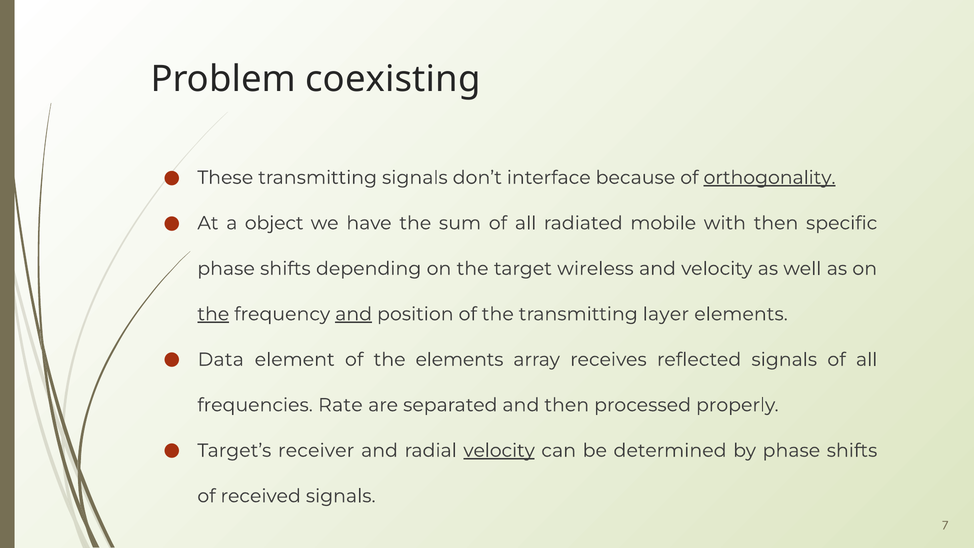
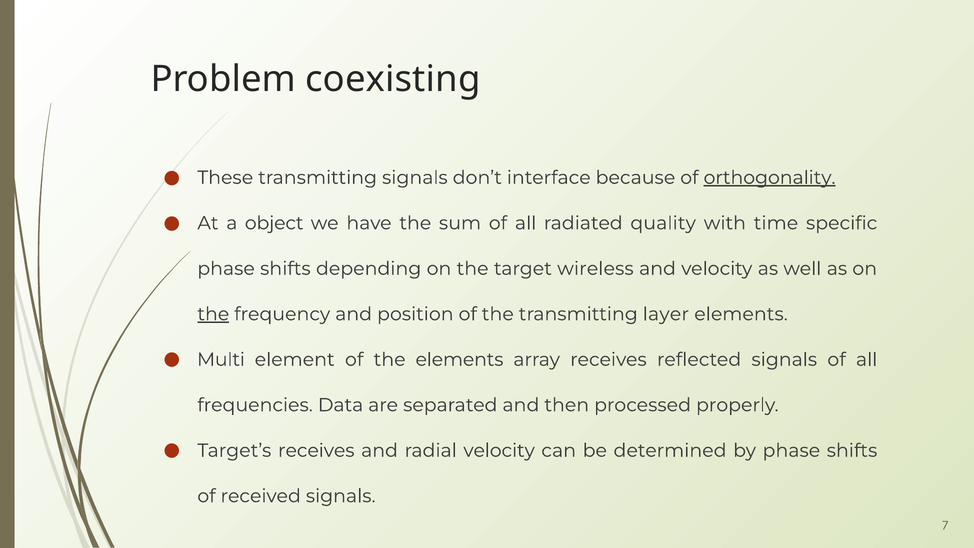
mobile: mobile -> quality
with then: then -> time
and at (354, 314) underline: present -> none
Data: Data -> Multi
Rate: Rate -> Data
Target’s receiver: receiver -> receives
velocity at (499, 450) underline: present -> none
